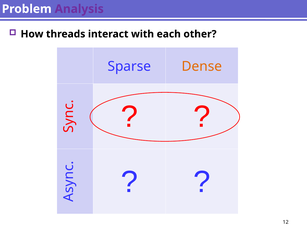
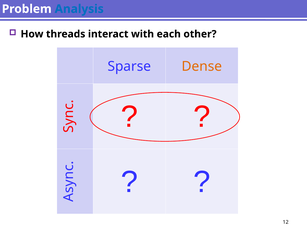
Analysis colour: purple -> blue
